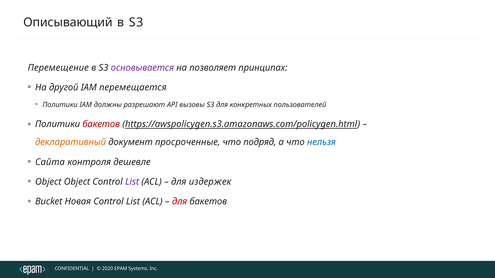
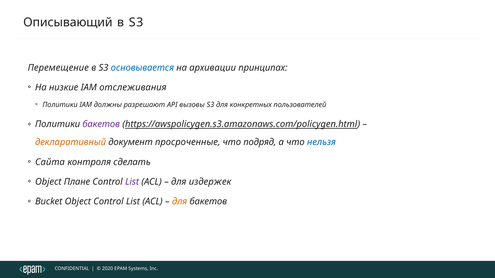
основывается colour: purple -> blue
позволяет: позволяет -> архивации
другой: другой -> низкие
перемещается: перемещается -> отслеживания
бакетов at (101, 124) colour: red -> purple
дешевле: дешевле -> сделать
Object Object: Object -> Плане
Bucket Новая: Новая -> Object
для at (180, 202) colour: red -> orange
